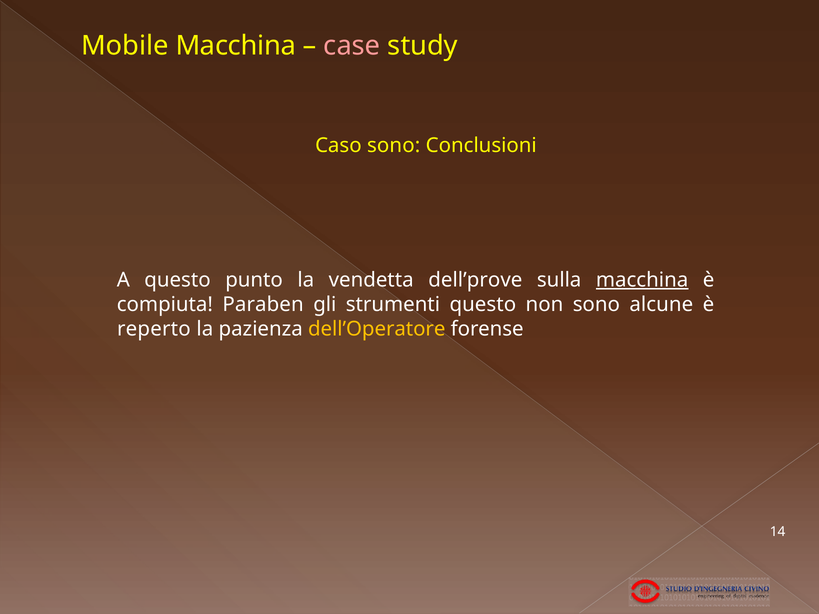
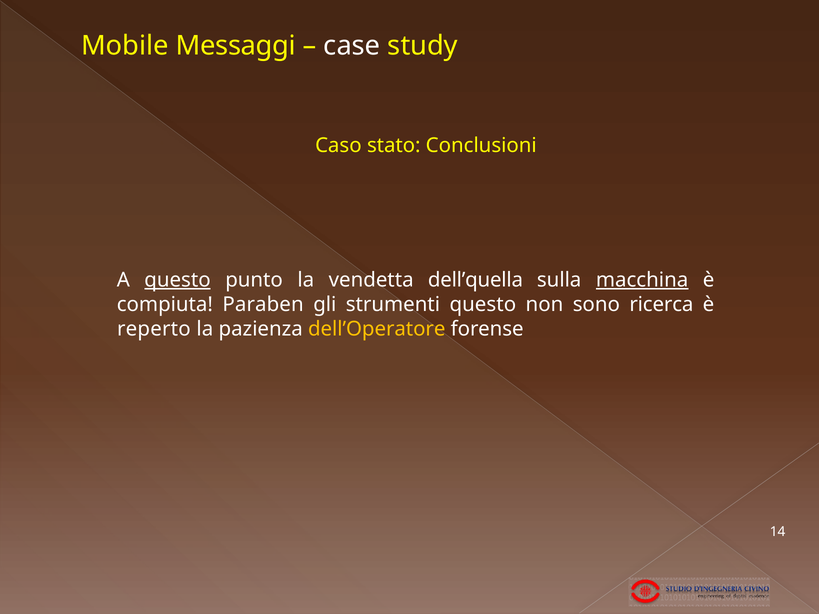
Mobile Macchina: Macchina -> Messaggi
case colour: pink -> white
Caso sono: sono -> stato
questo at (178, 280) underline: none -> present
dell’prove: dell’prove -> dell’quella
alcune: alcune -> ricerca
